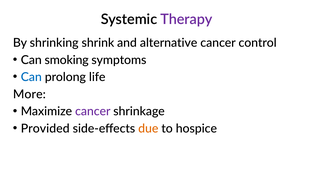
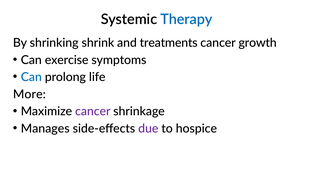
Therapy colour: purple -> blue
alternative: alternative -> treatments
control: control -> growth
smoking: smoking -> exercise
Provided: Provided -> Manages
due colour: orange -> purple
